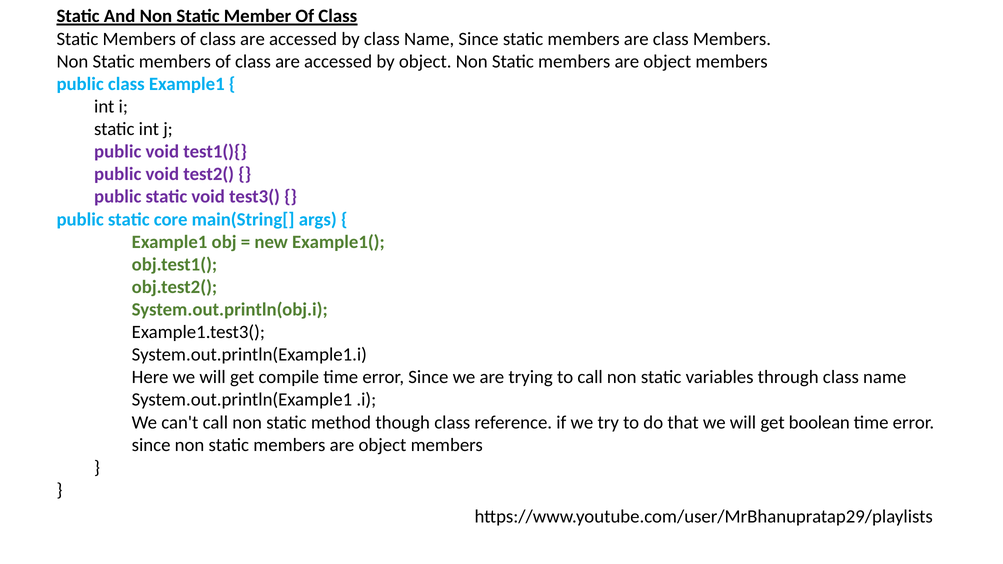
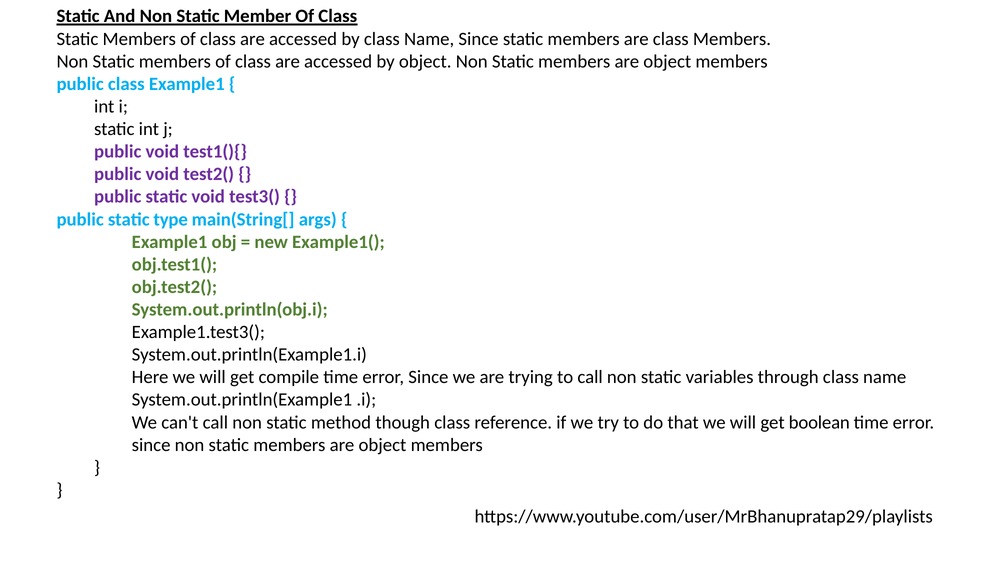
core: core -> type
